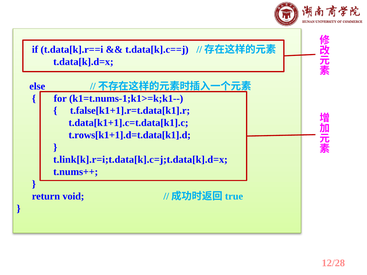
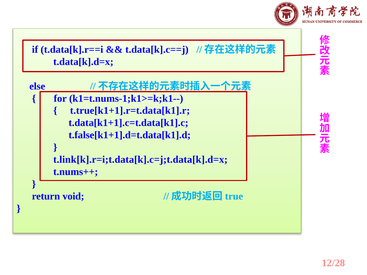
t.false[k1+1].r=t.data[k1].r: t.false[k1+1].r=t.data[k1].r -> t.true[k1+1].r=t.data[k1].r
t.rows[k1+1].d=t.data[k1].d: t.rows[k1+1].d=t.data[k1].d -> t.false[k1+1].d=t.data[k1].d
